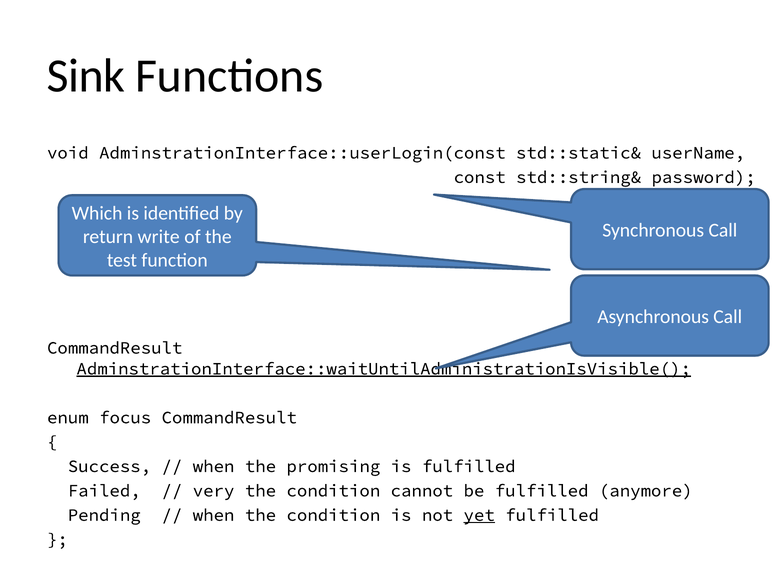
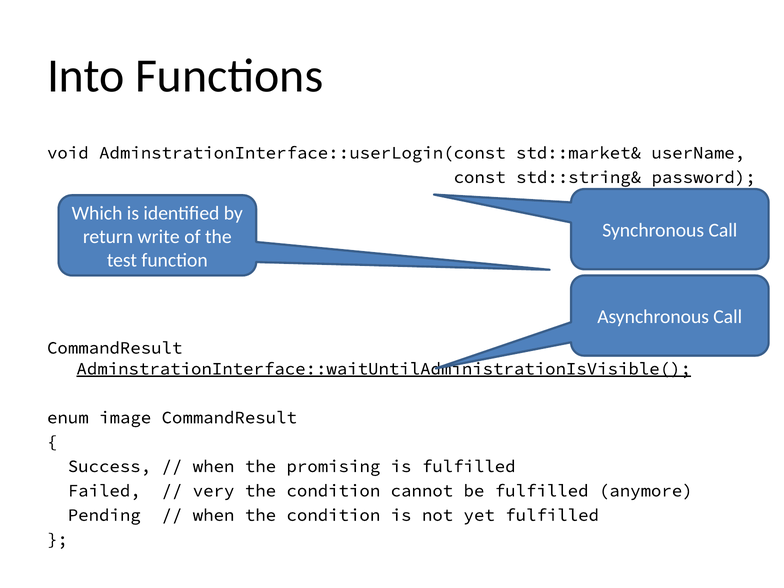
Sink: Sink -> Into
std::static&: std::static& -> std::market&
focus: focus -> image
yet underline: present -> none
